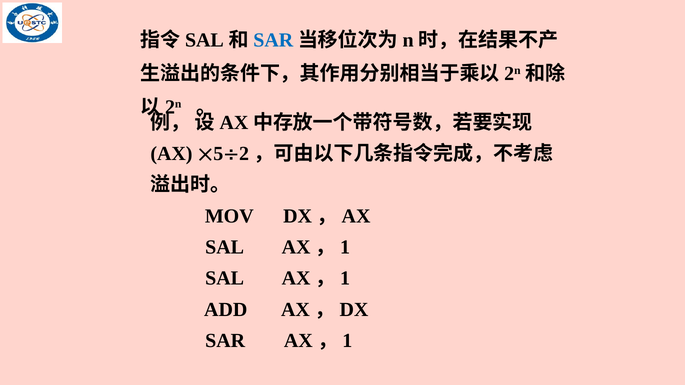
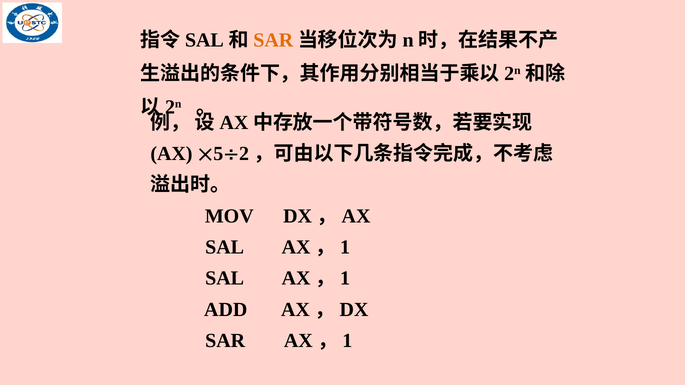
SAR at (273, 40) colour: blue -> orange
